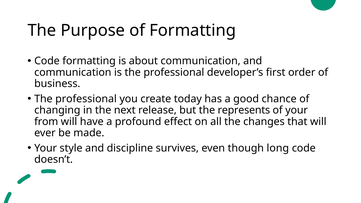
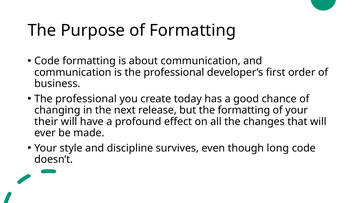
the represents: represents -> formatting
from: from -> their
